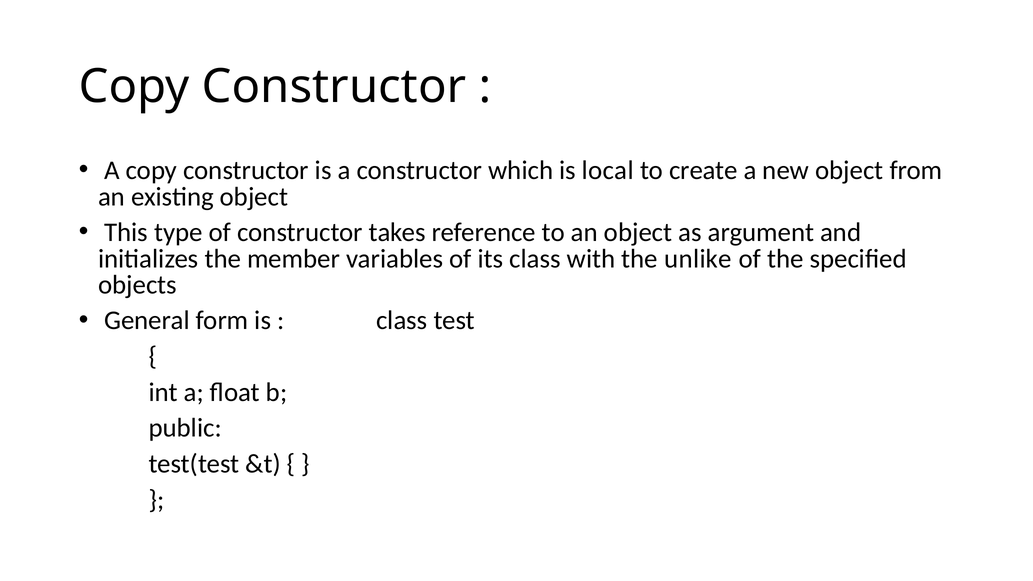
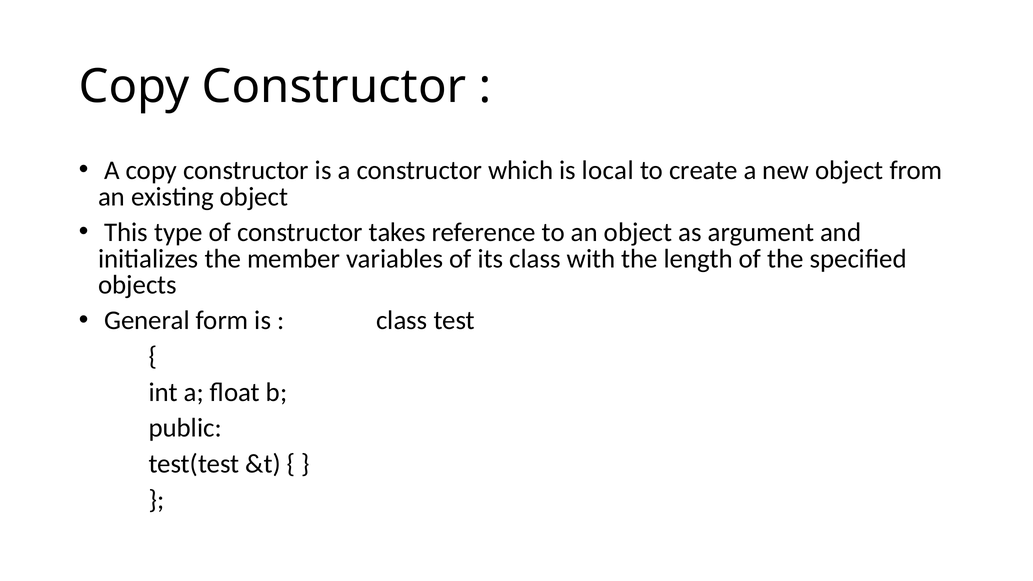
unlike: unlike -> length
